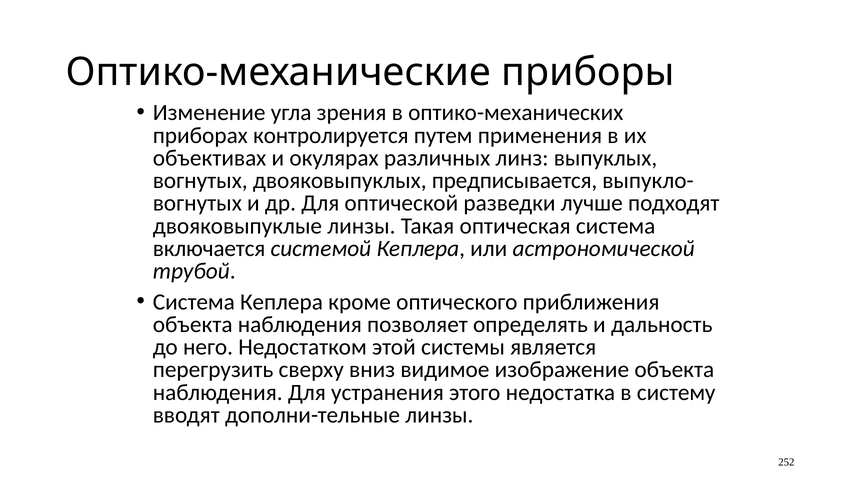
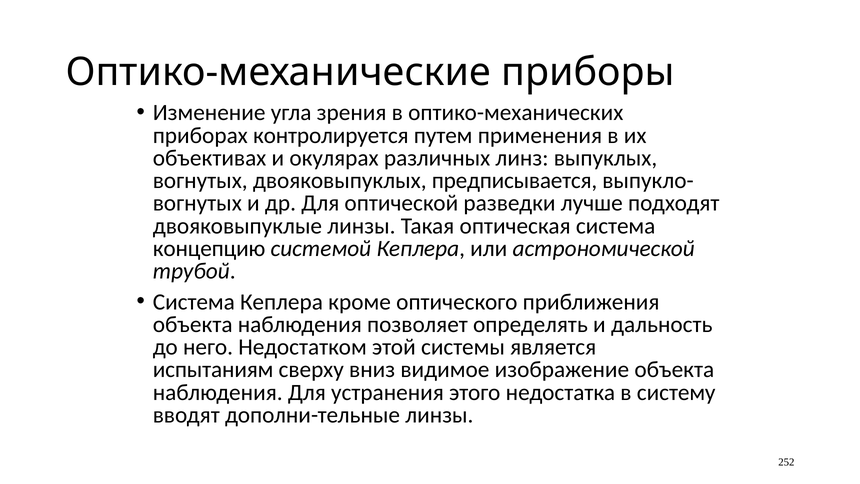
включается: включается -> концепцию
перегрузить: перегрузить -> испытаниям
